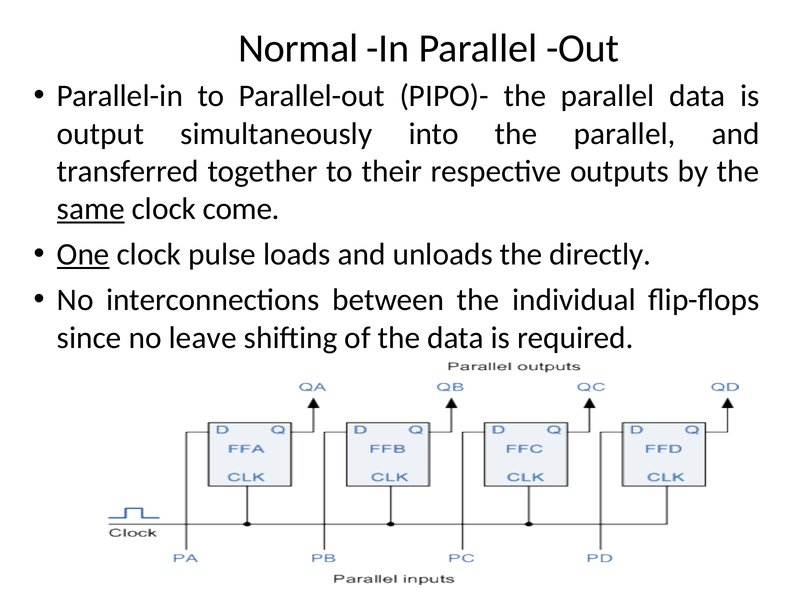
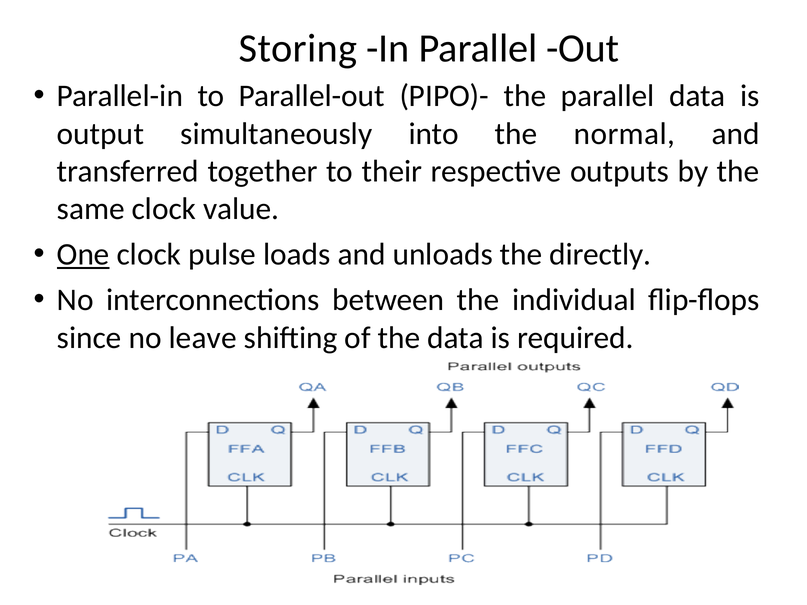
Normal: Normal -> Storing
into the parallel: parallel -> normal
same underline: present -> none
come: come -> value
